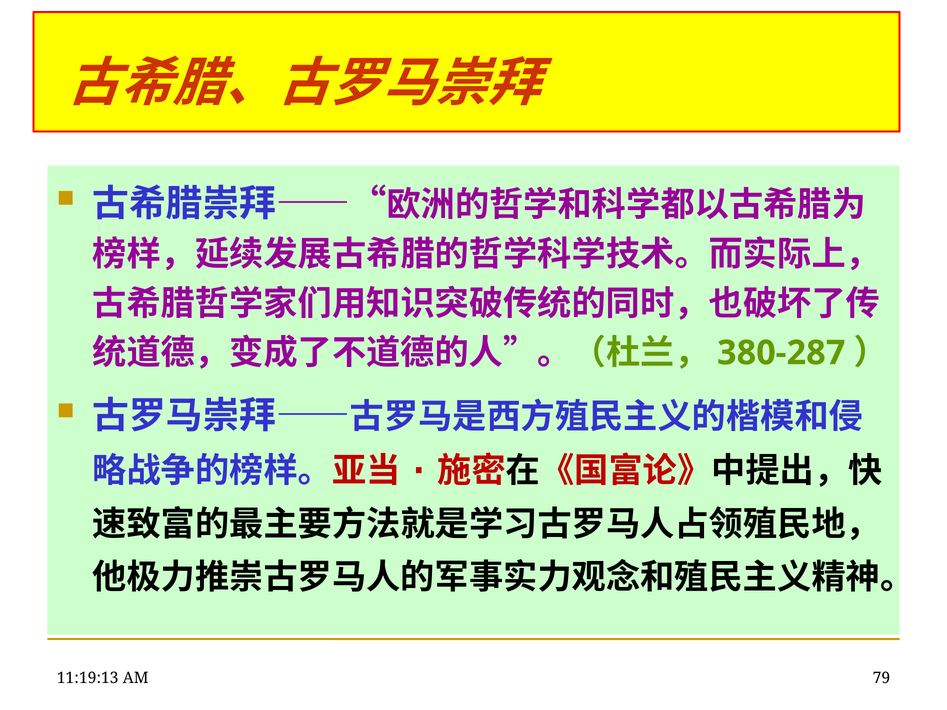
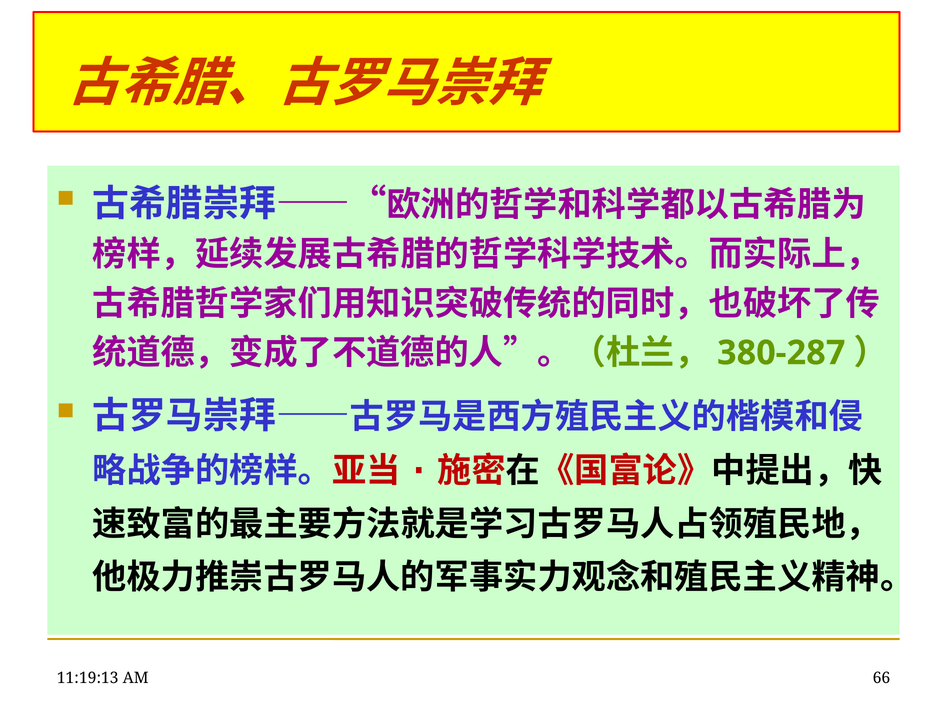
79: 79 -> 66
